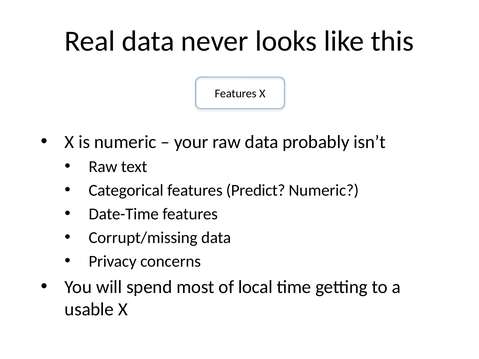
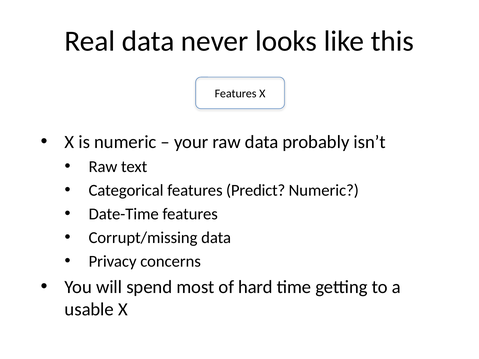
local: local -> hard
